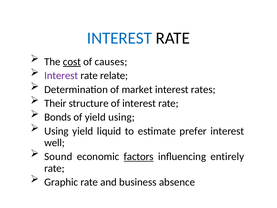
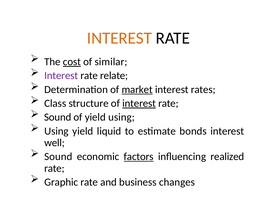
INTEREST at (119, 38) colour: blue -> orange
causes: causes -> similar
market underline: none -> present
Their: Their -> Class
interest at (139, 103) underline: none -> present
Bonds at (58, 117): Bonds -> Sound
prefer: prefer -> bonds
entirely: entirely -> realized
absence: absence -> changes
